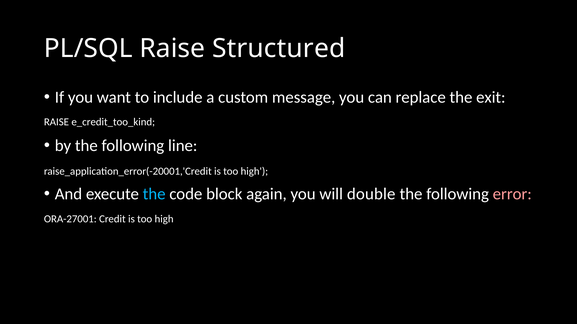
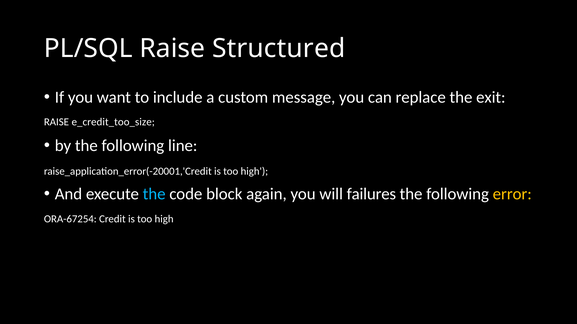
e_credit_too_kind: e_credit_too_kind -> e_credit_too_size
double: double -> failures
error colour: pink -> yellow
ORA-27001: ORA-27001 -> ORA-67254
